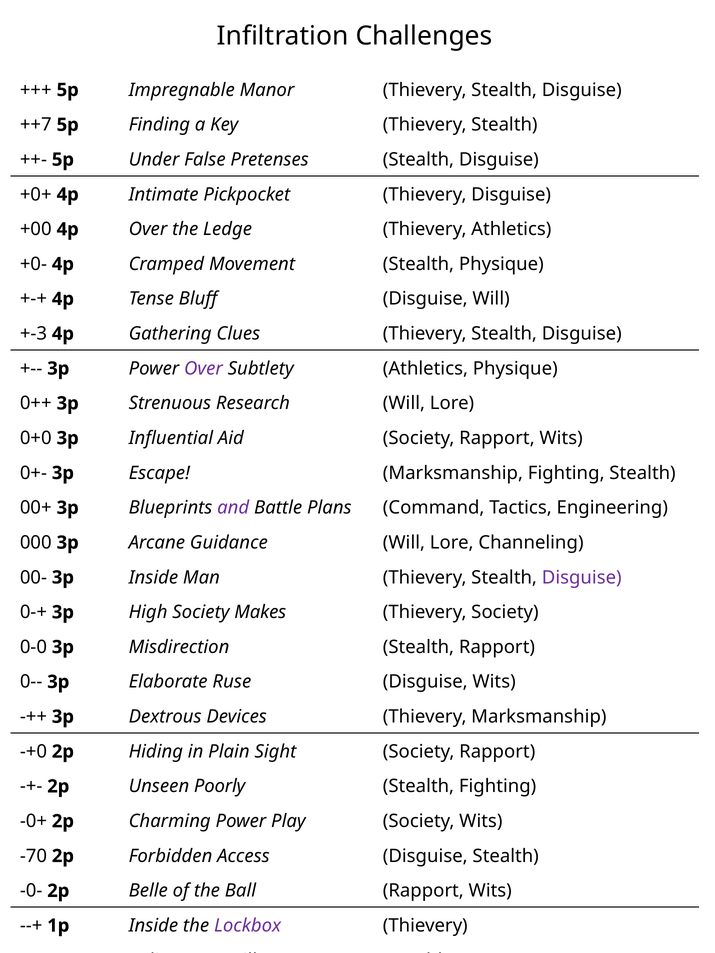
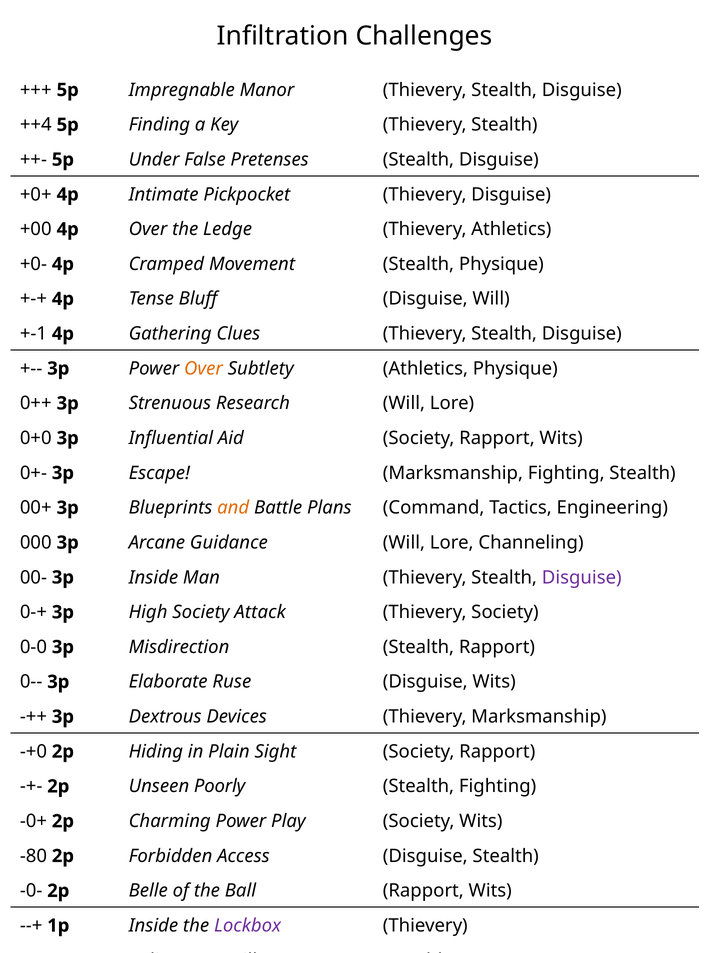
++7: ++7 -> ++4
+-3: +-3 -> +-1
Over at (203, 369) colour: purple -> orange
and colour: purple -> orange
Makes: Makes -> Attack
-70: -70 -> -80
